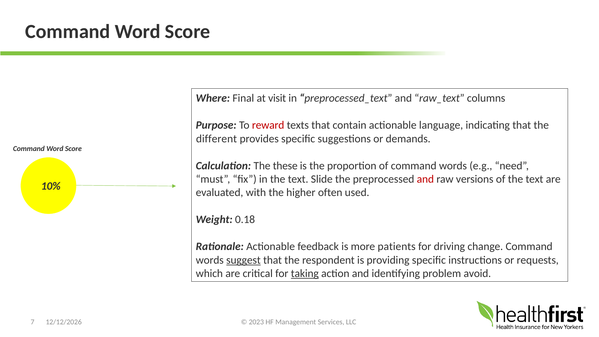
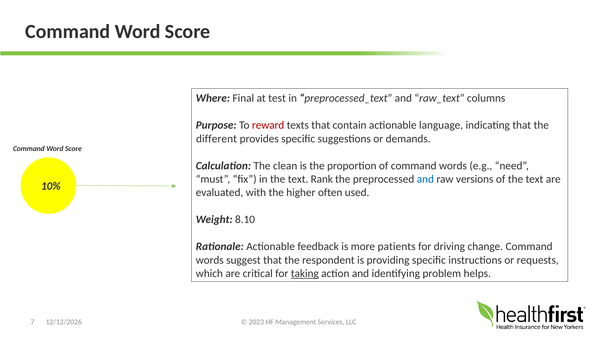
visit: visit -> test
these: these -> clean
Slide: Slide -> Rank
and at (425, 179) colour: red -> blue
0.18: 0.18 -> 8.10
suggest underline: present -> none
avoid: avoid -> helps
